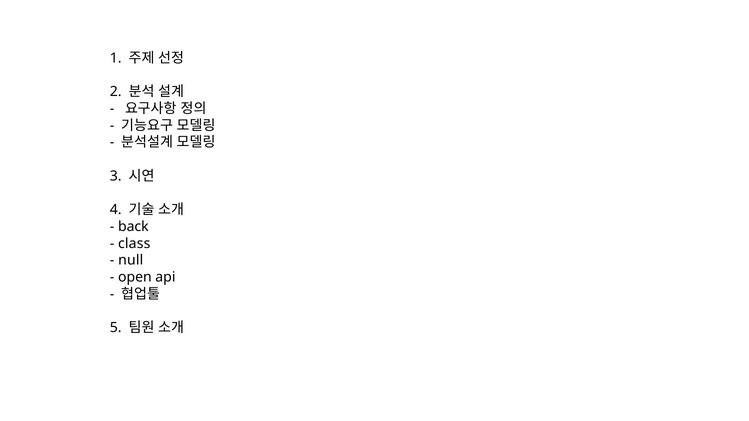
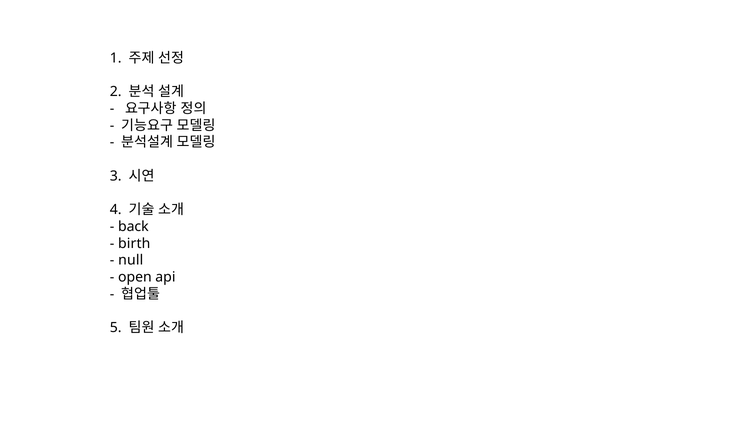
class: class -> birth
